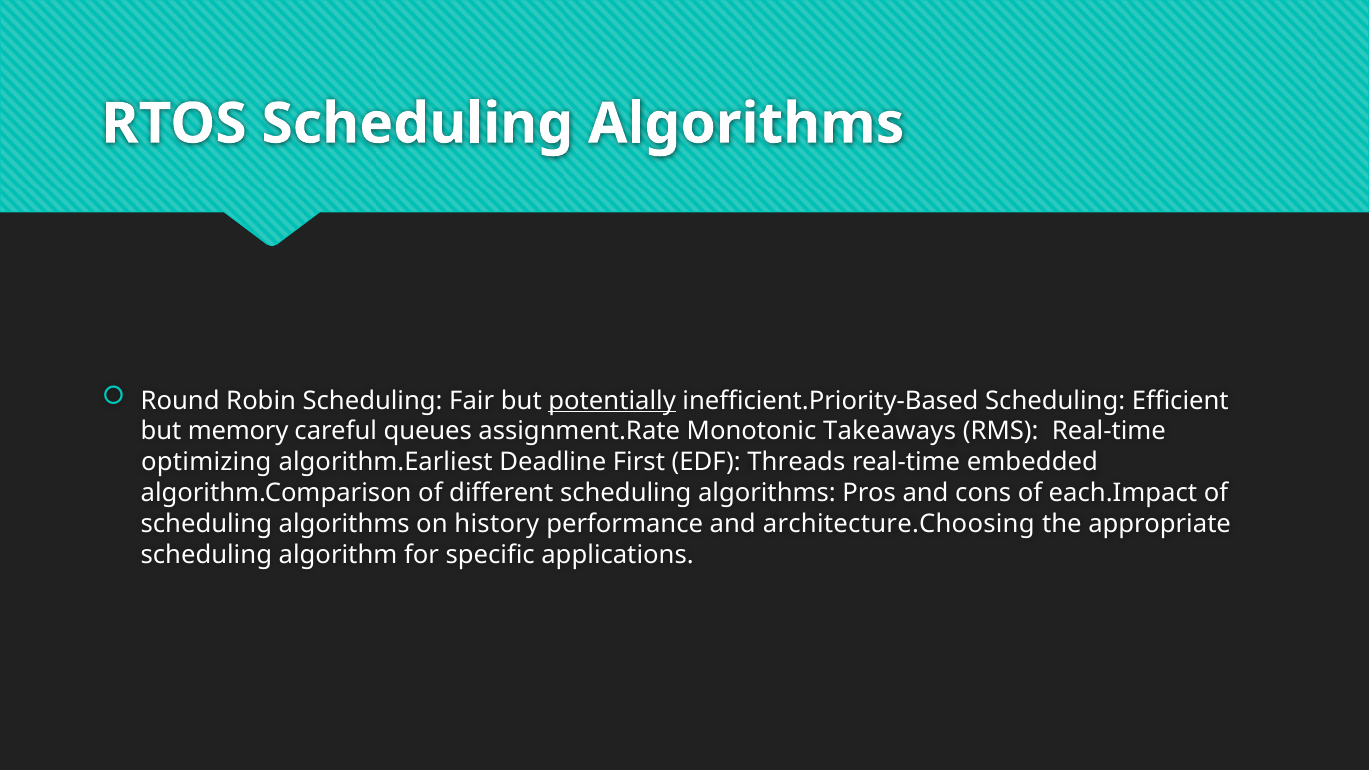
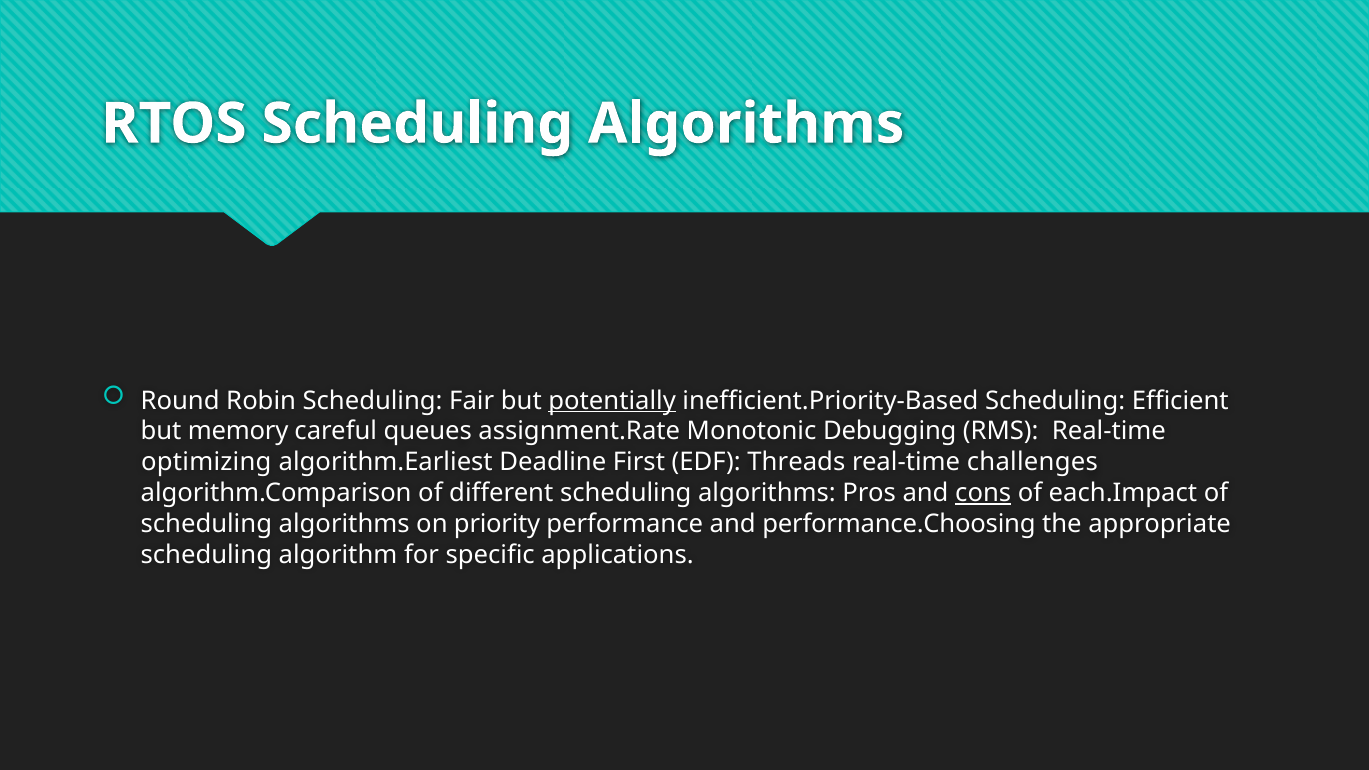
Takeaways: Takeaways -> Debugging
embedded: embedded -> challenges
cons underline: none -> present
history: history -> priority
architecture.Choosing: architecture.Choosing -> performance.Choosing
